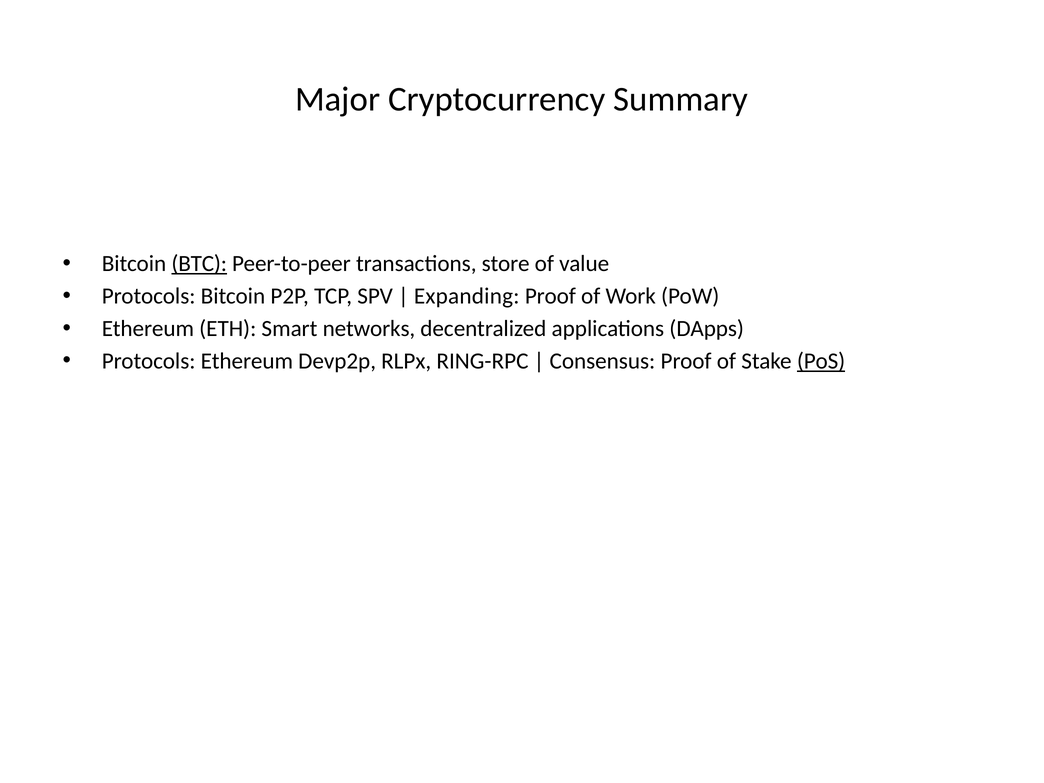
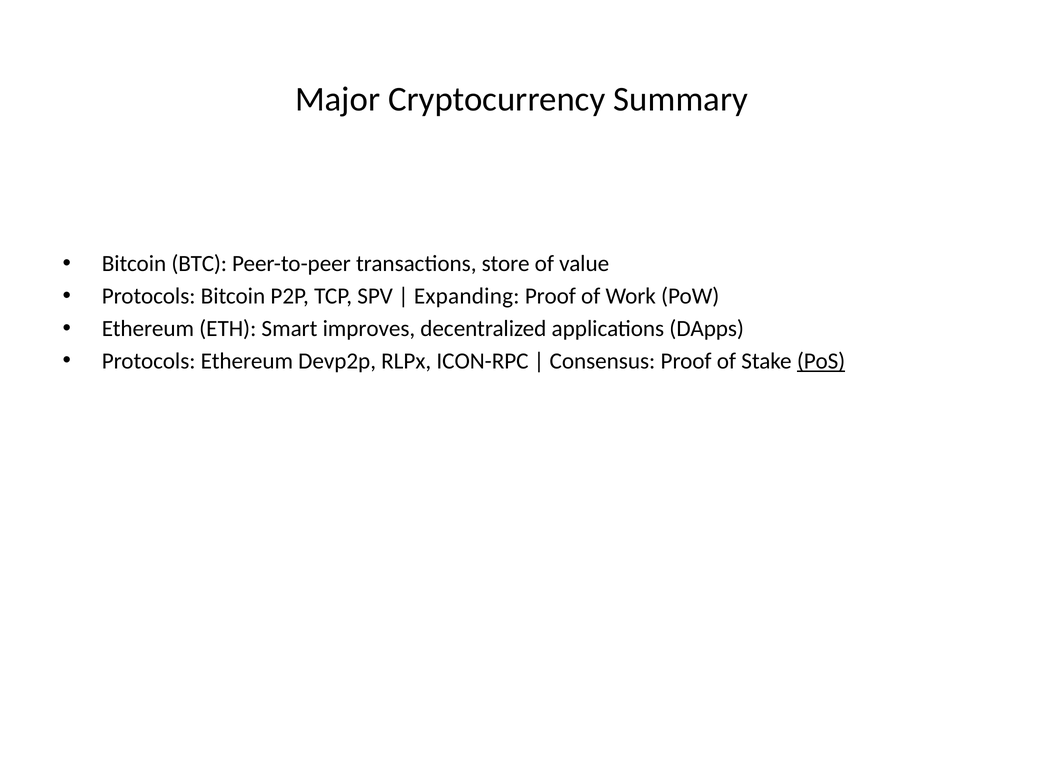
BTC underline: present -> none
networks: networks -> improves
RING-RPC: RING-RPC -> ICON-RPC
